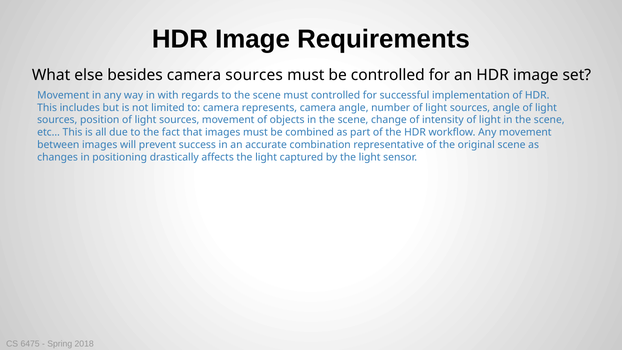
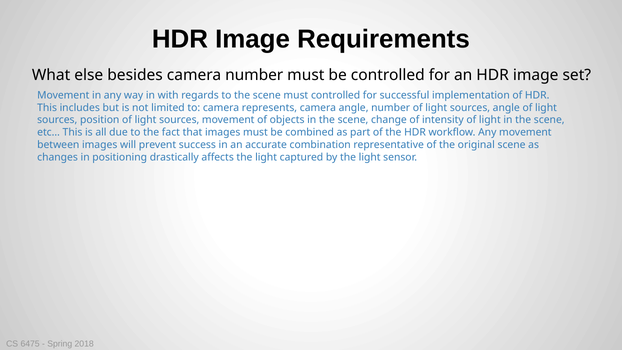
camera sources: sources -> number
